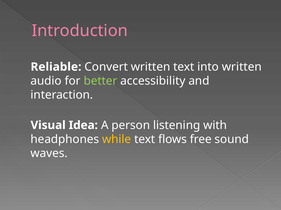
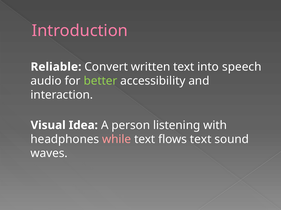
into written: written -> speech
while colour: yellow -> pink
flows free: free -> text
